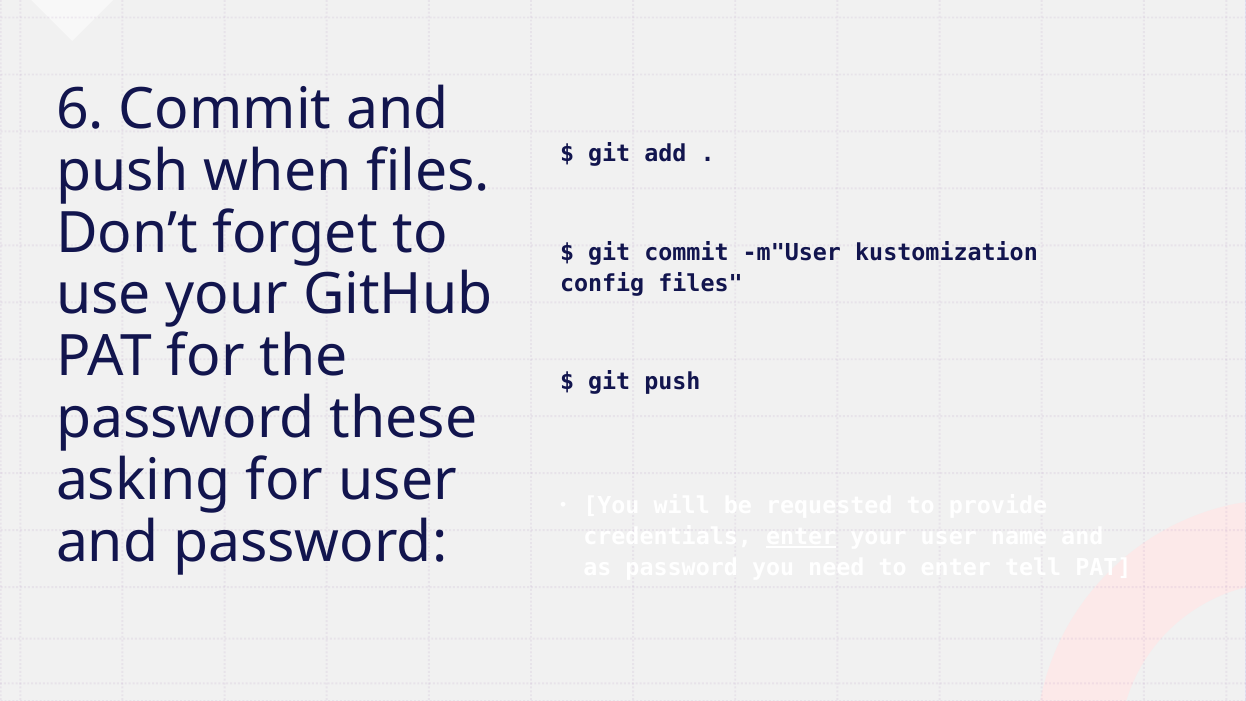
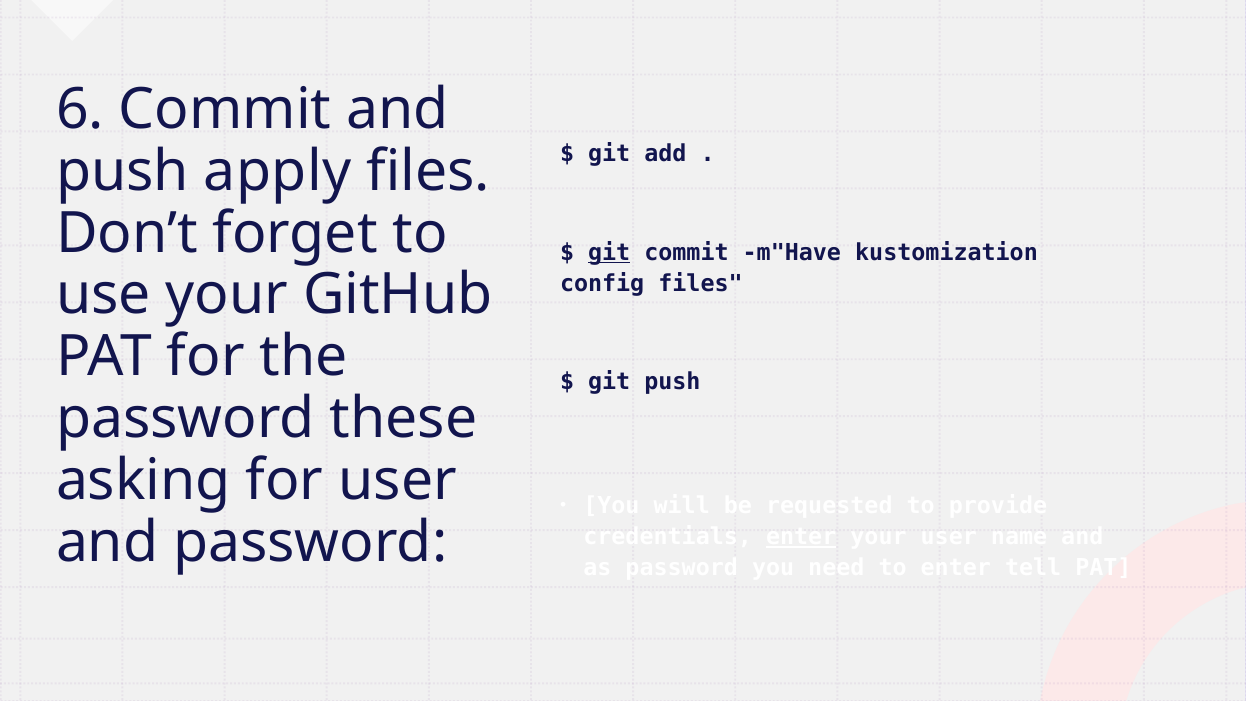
when: when -> apply
git at (609, 253) underline: none -> present
m"User: m"User -> m"Have
